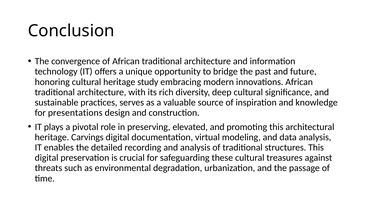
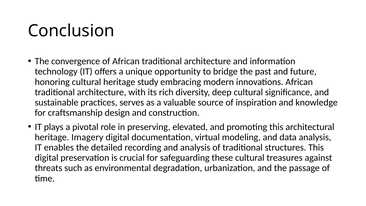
presentations: presentations -> craftsmanship
Carvings: Carvings -> Imagery
